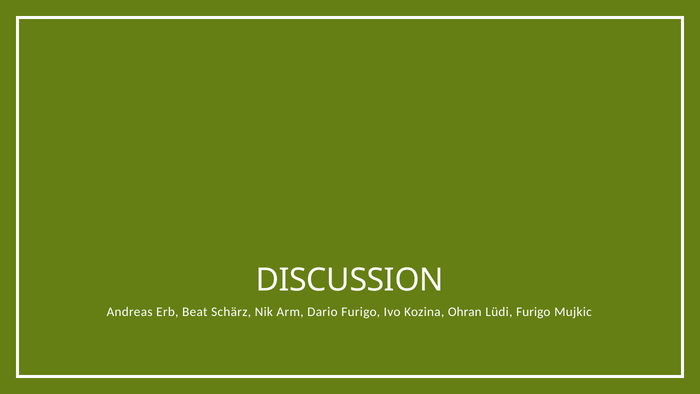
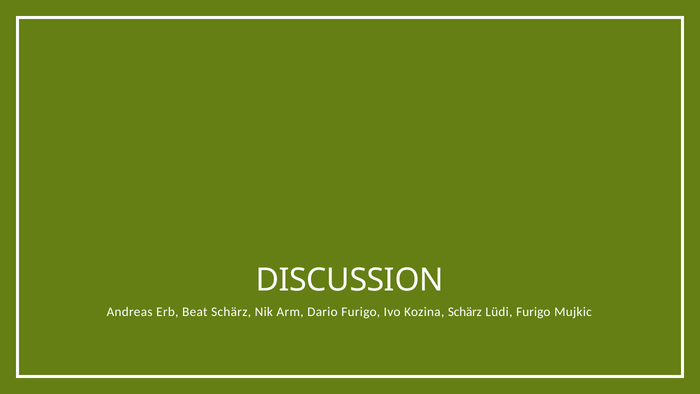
Kozina Ohran: Ohran -> Schärz
